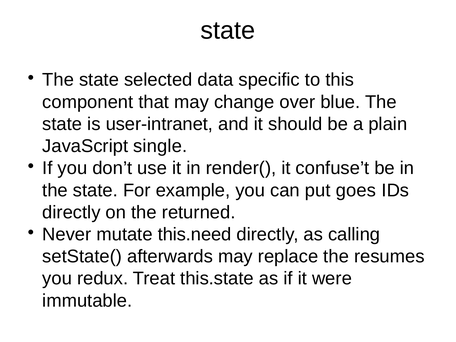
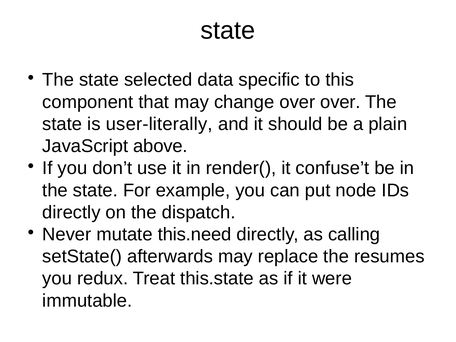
over blue: blue -> over
user-intranet: user-intranet -> user-literally
single: single -> above
goes: goes -> node
returned: returned -> dispatch
